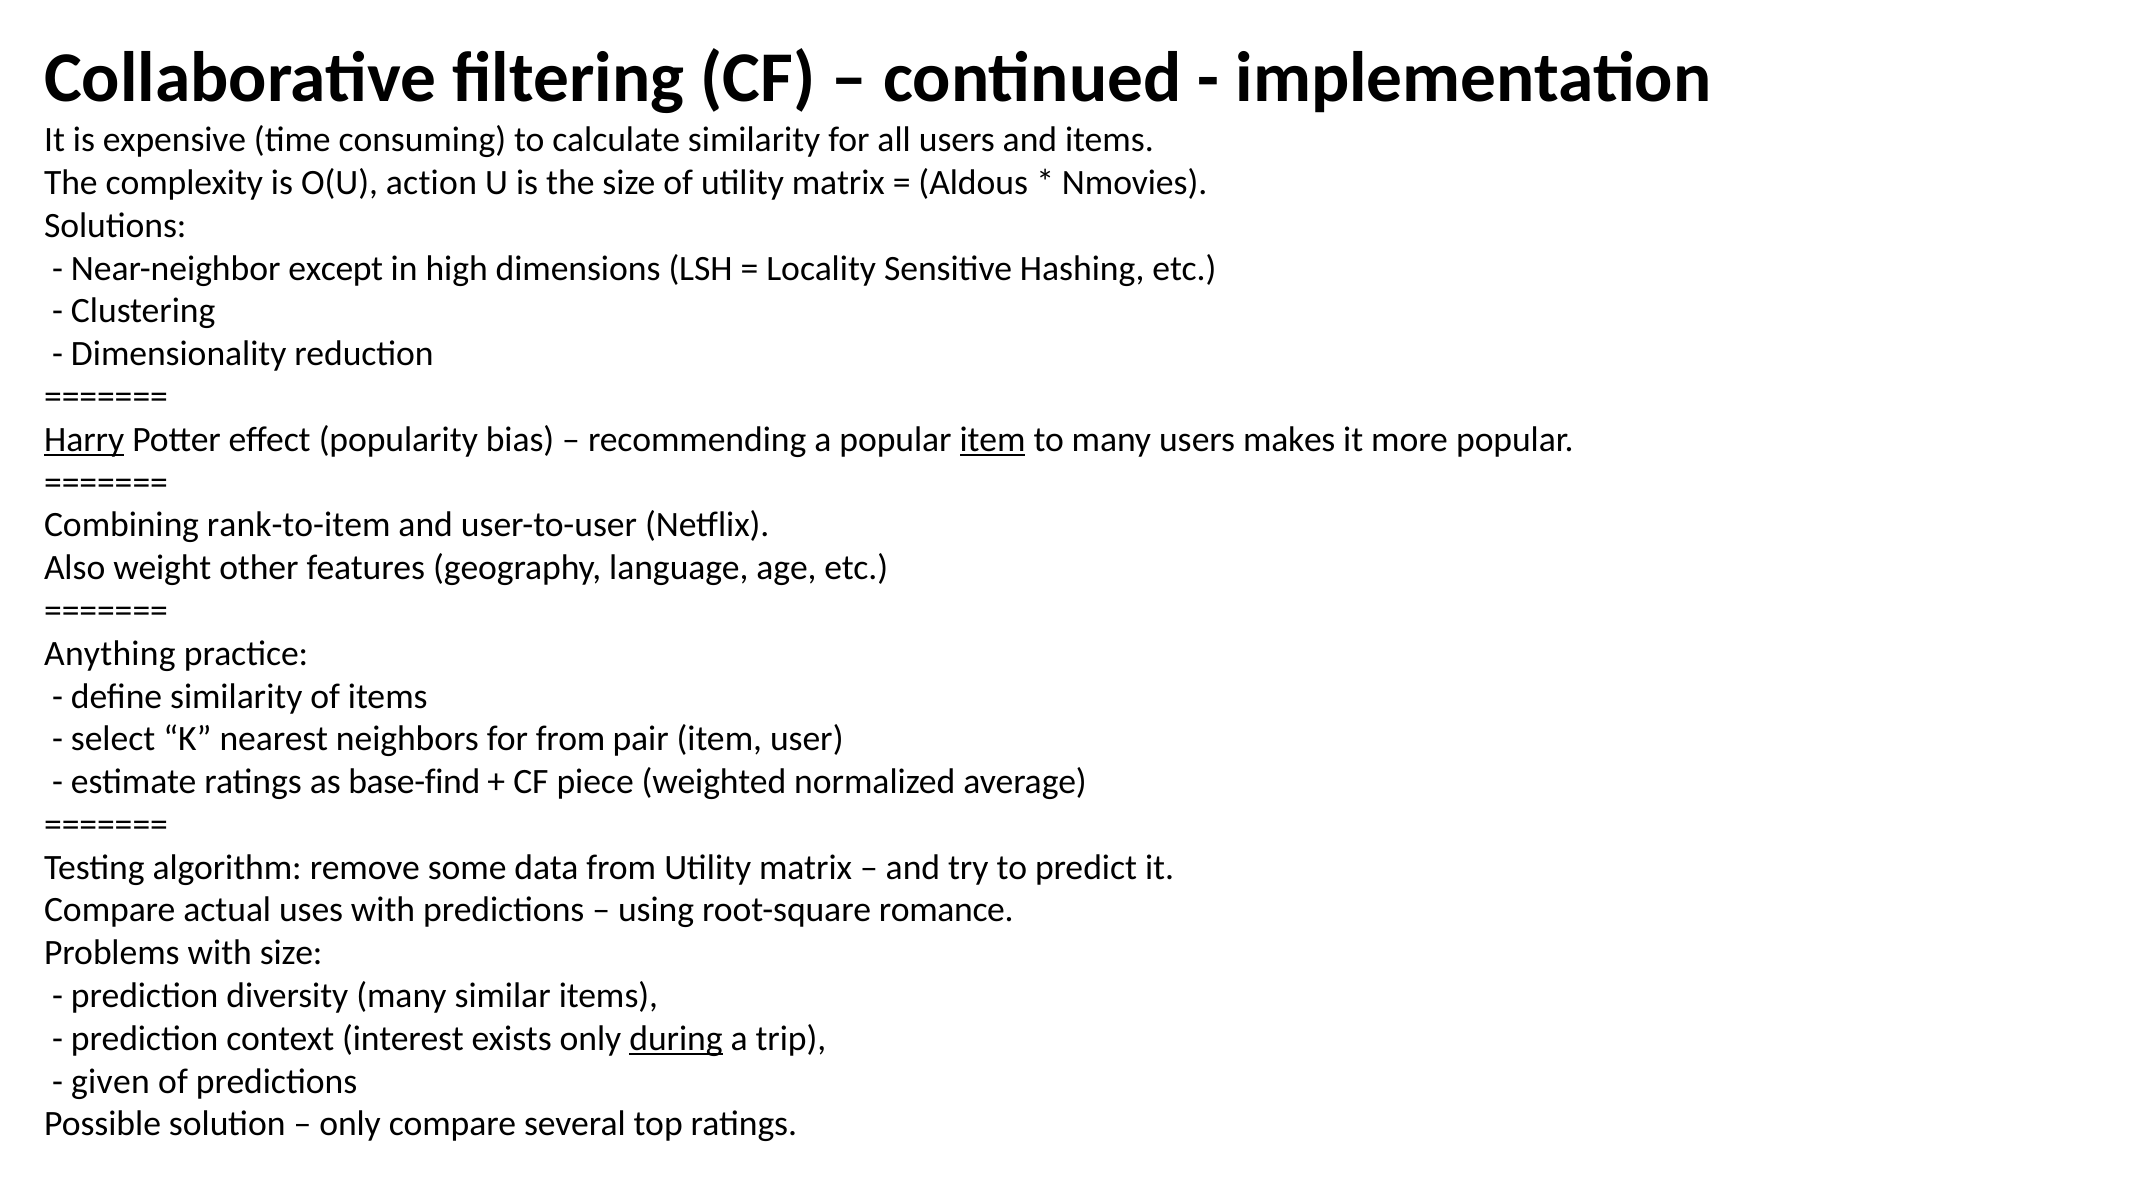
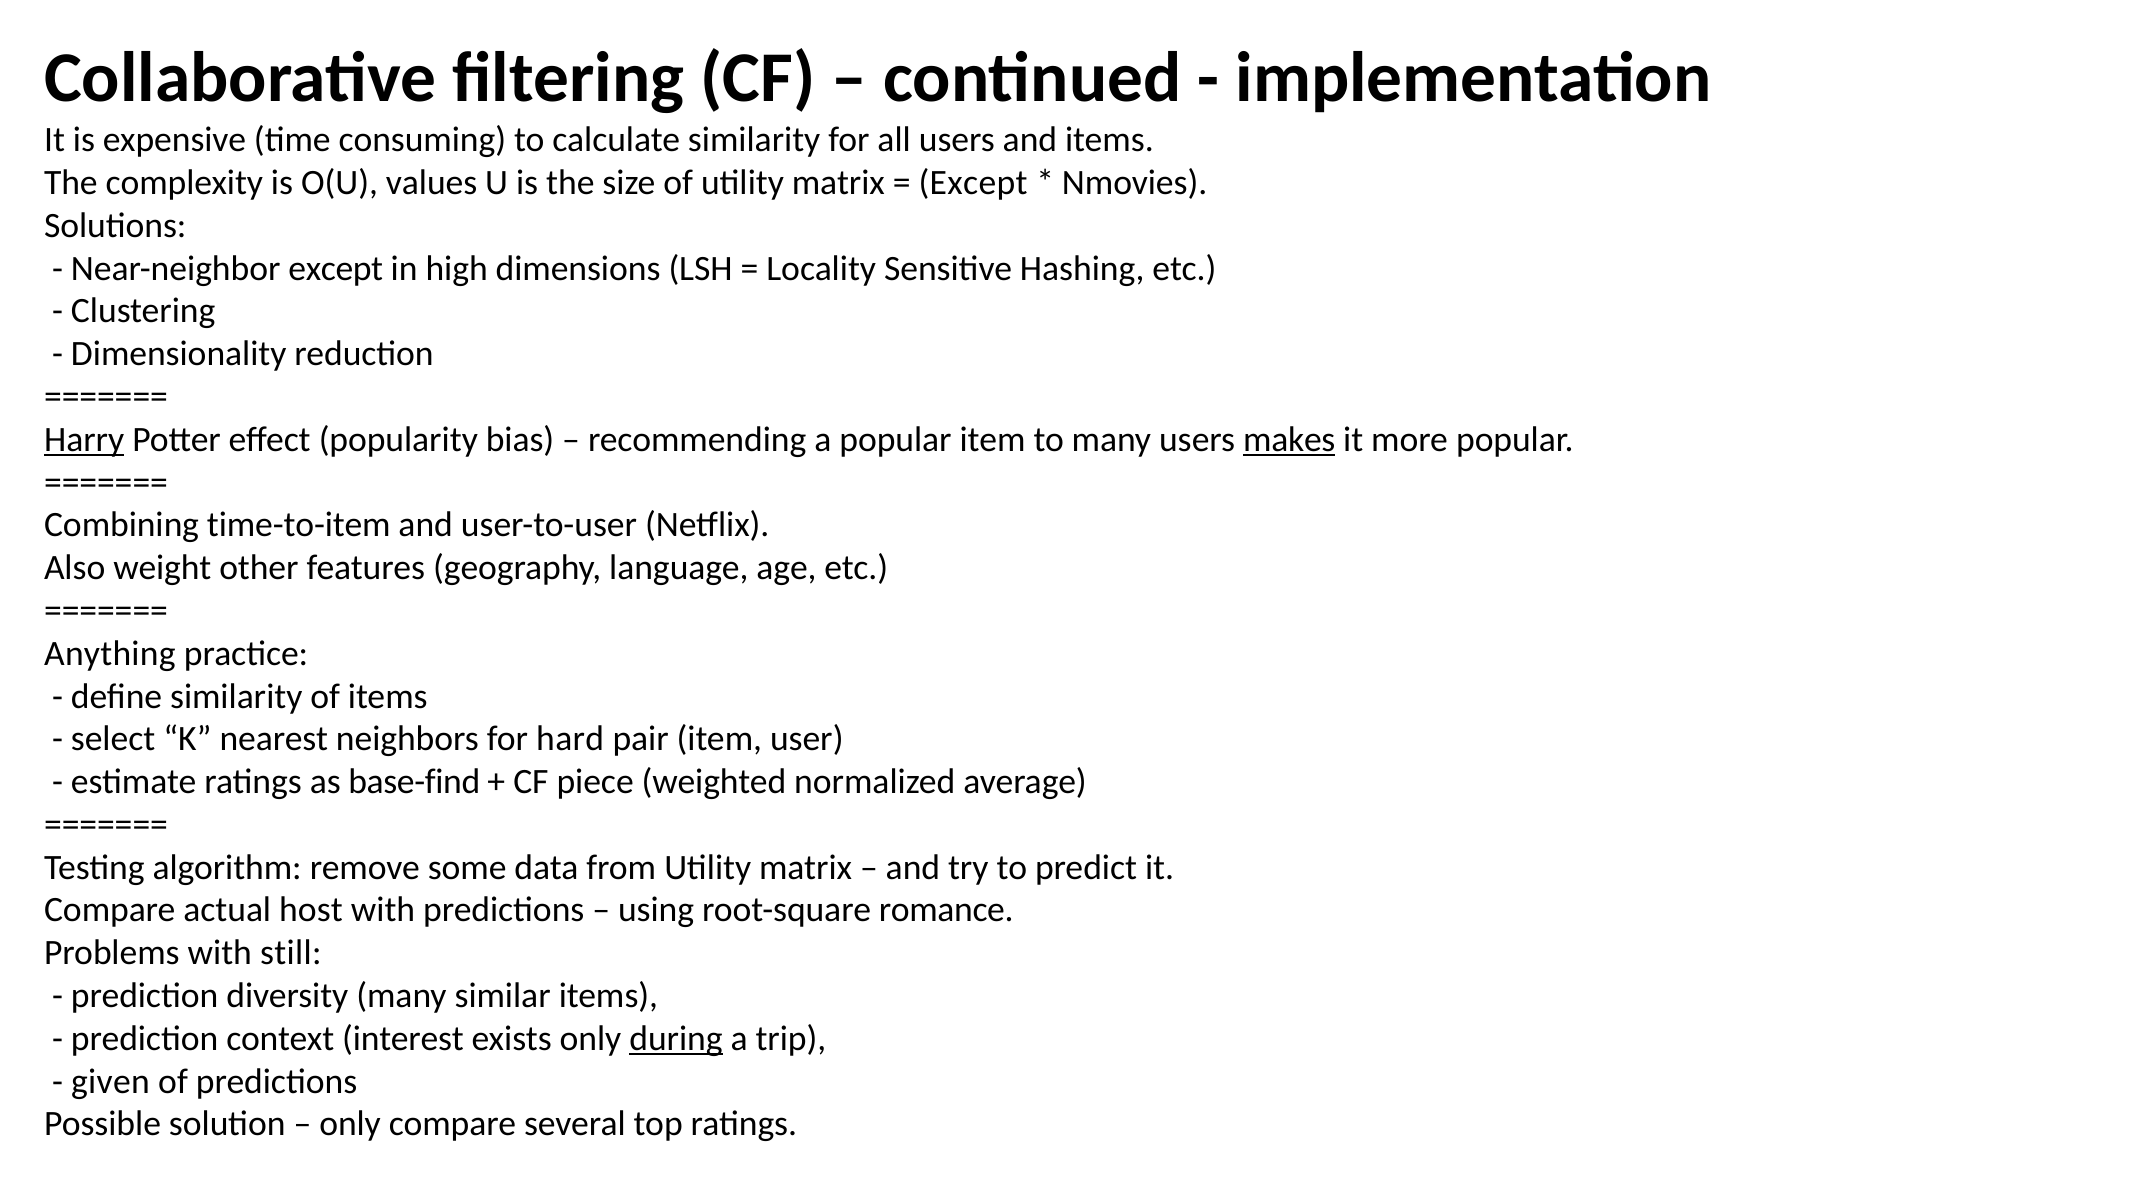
action: action -> values
Aldous at (973, 183): Aldous -> Except
item at (993, 439) underline: present -> none
makes underline: none -> present
rank-to-item: rank-to-item -> time-to-item
for from: from -> hard
uses: uses -> host
with size: size -> still
